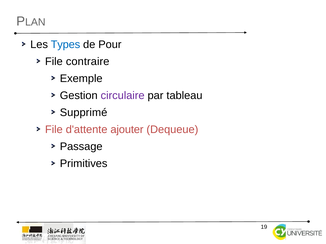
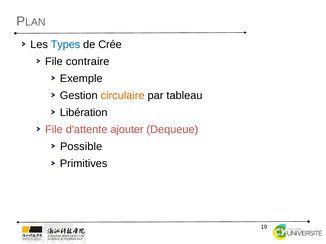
Pour: Pour -> Crée
circulaire colour: purple -> orange
Supprimé: Supprimé -> Libération
Passage: Passage -> Possible
